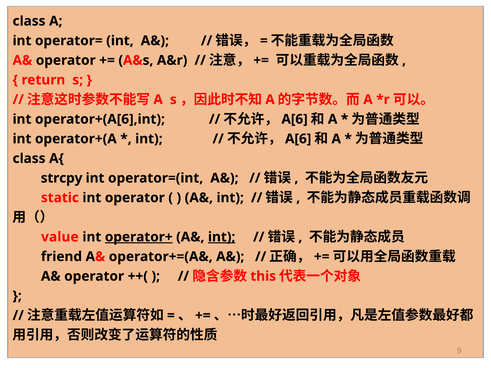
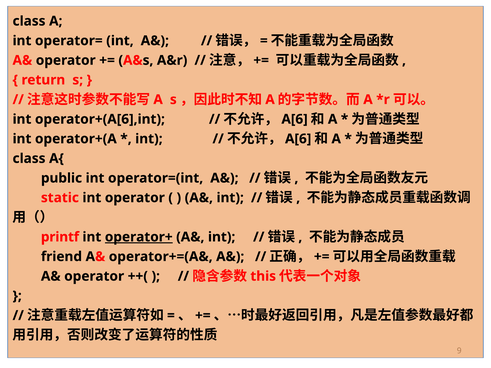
strcpy: strcpy -> public
value: value -> printf
int at (222, 237) underline: present -> none
